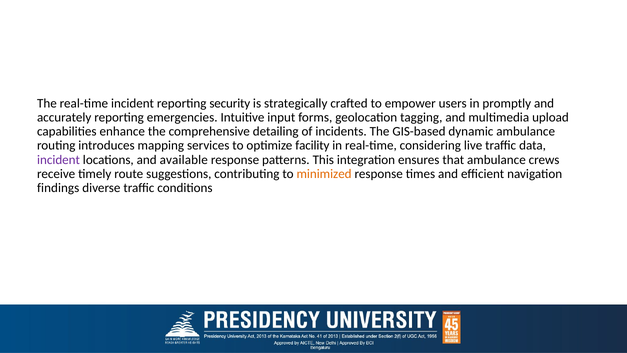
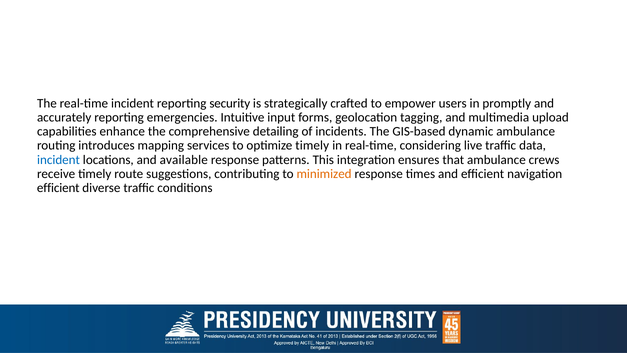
optimize facility: facility -> timely
incident at (58, 160) colour: purple -> blue
findings at (58, 188): findings -> efficient
